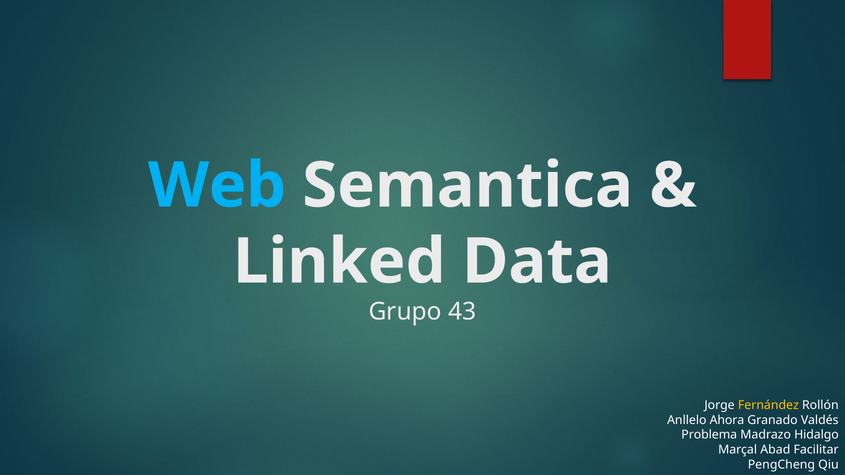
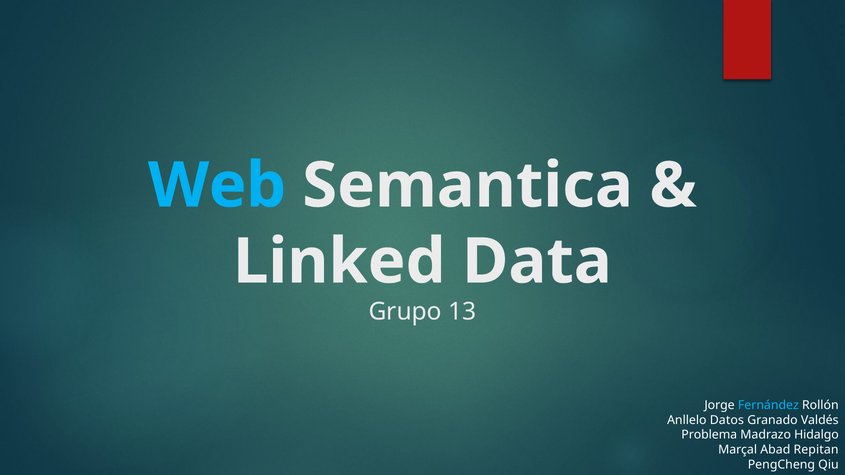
43: 43 -> 13
Fernández colour: yellow -> light blue
Ahora: Ahora -> Datos
Facilitar: Facilitar -> Repitan
